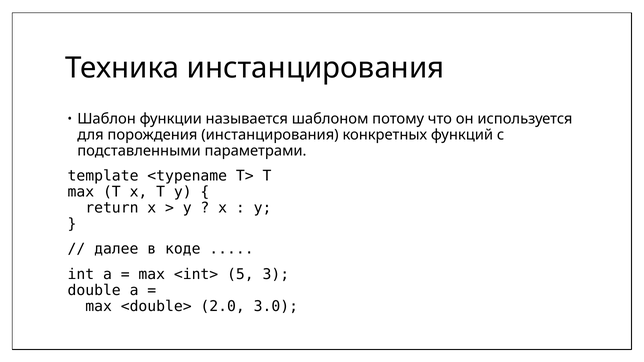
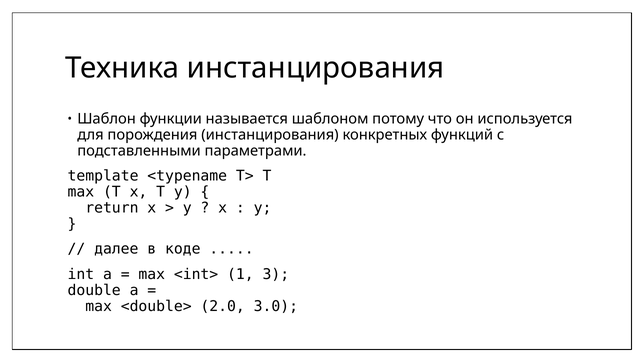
5: 5 -> 1
